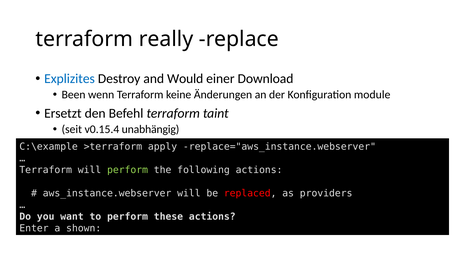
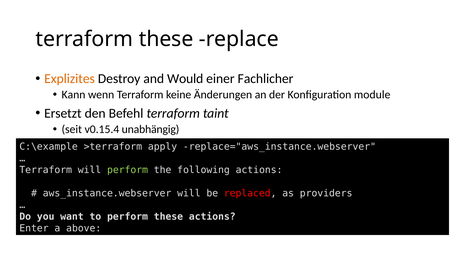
terraform really: really -> these
Explizites colour: blue -> orange
Download: Download -> Fachlicher
Been: Been -> Kann
shown: shown -> above
